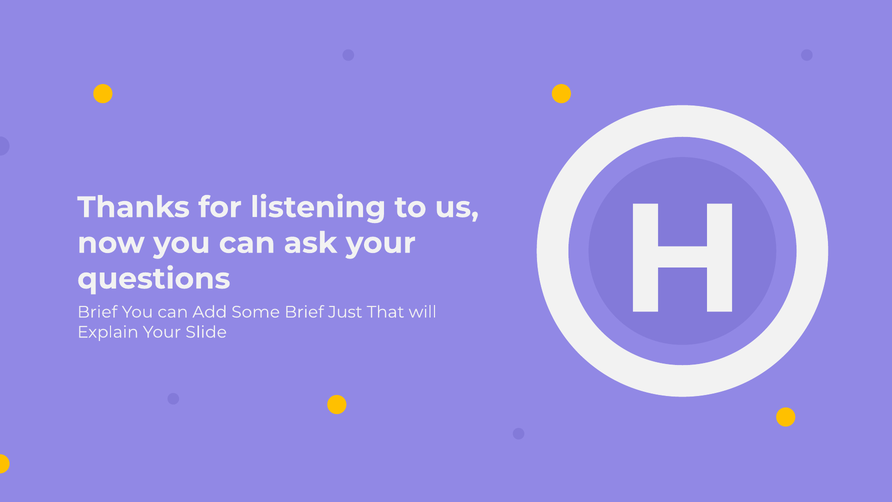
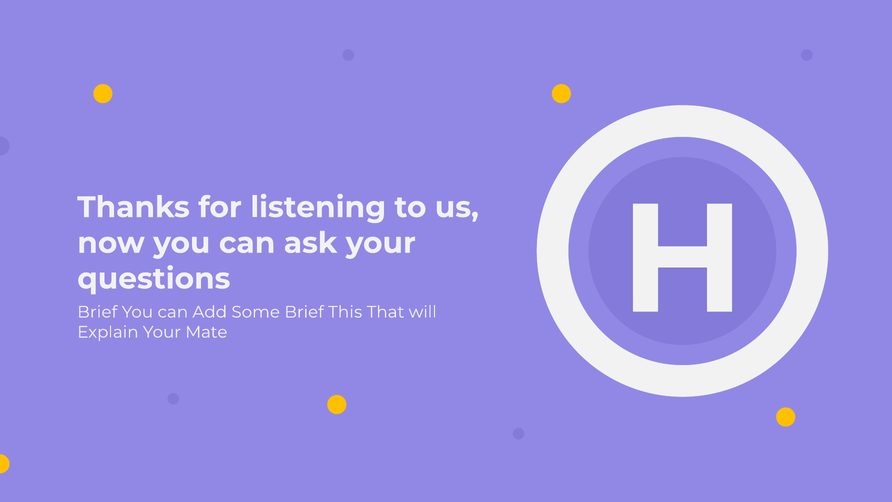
Just: Just -> This
Slide: Slide -> Mate
